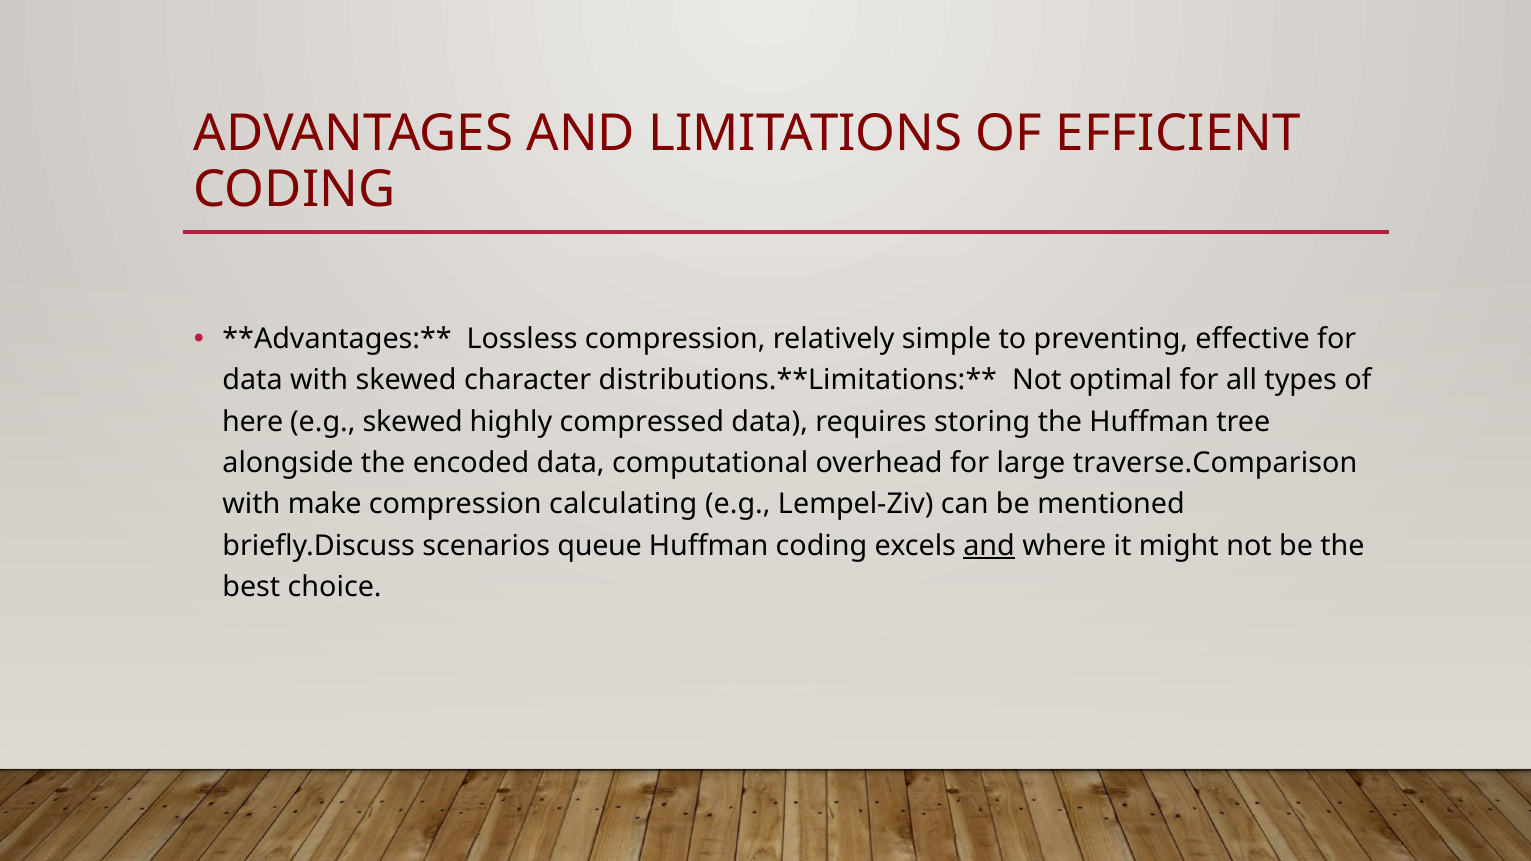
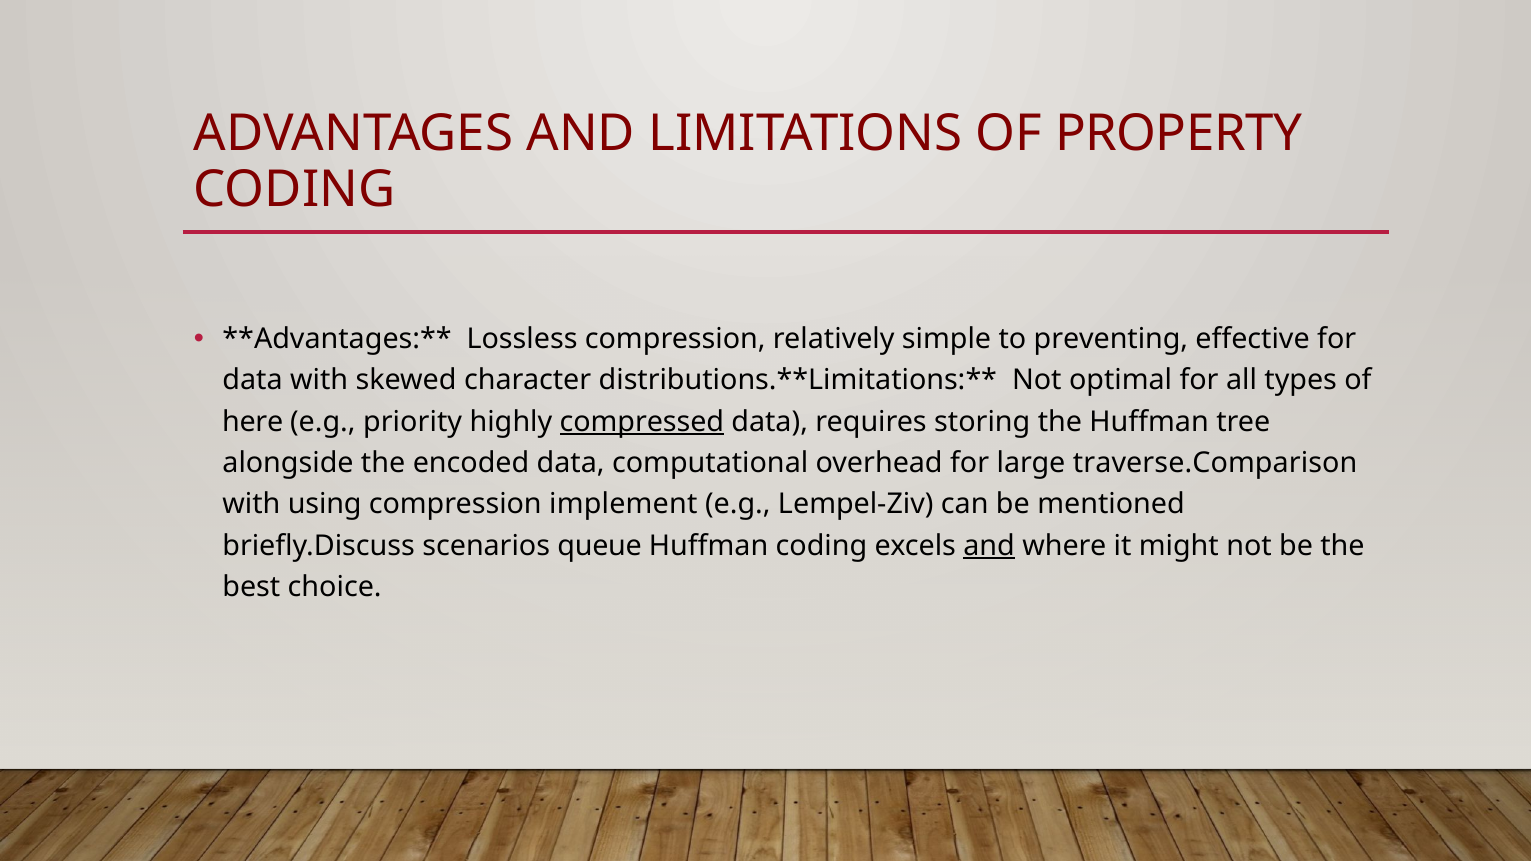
EFFICIENT: EFFICIENT -> PROPERTY
e.g skewed: skewed -> priority
compressed underline: none -> present
make: make -> using
calculating: calculating -> implement
